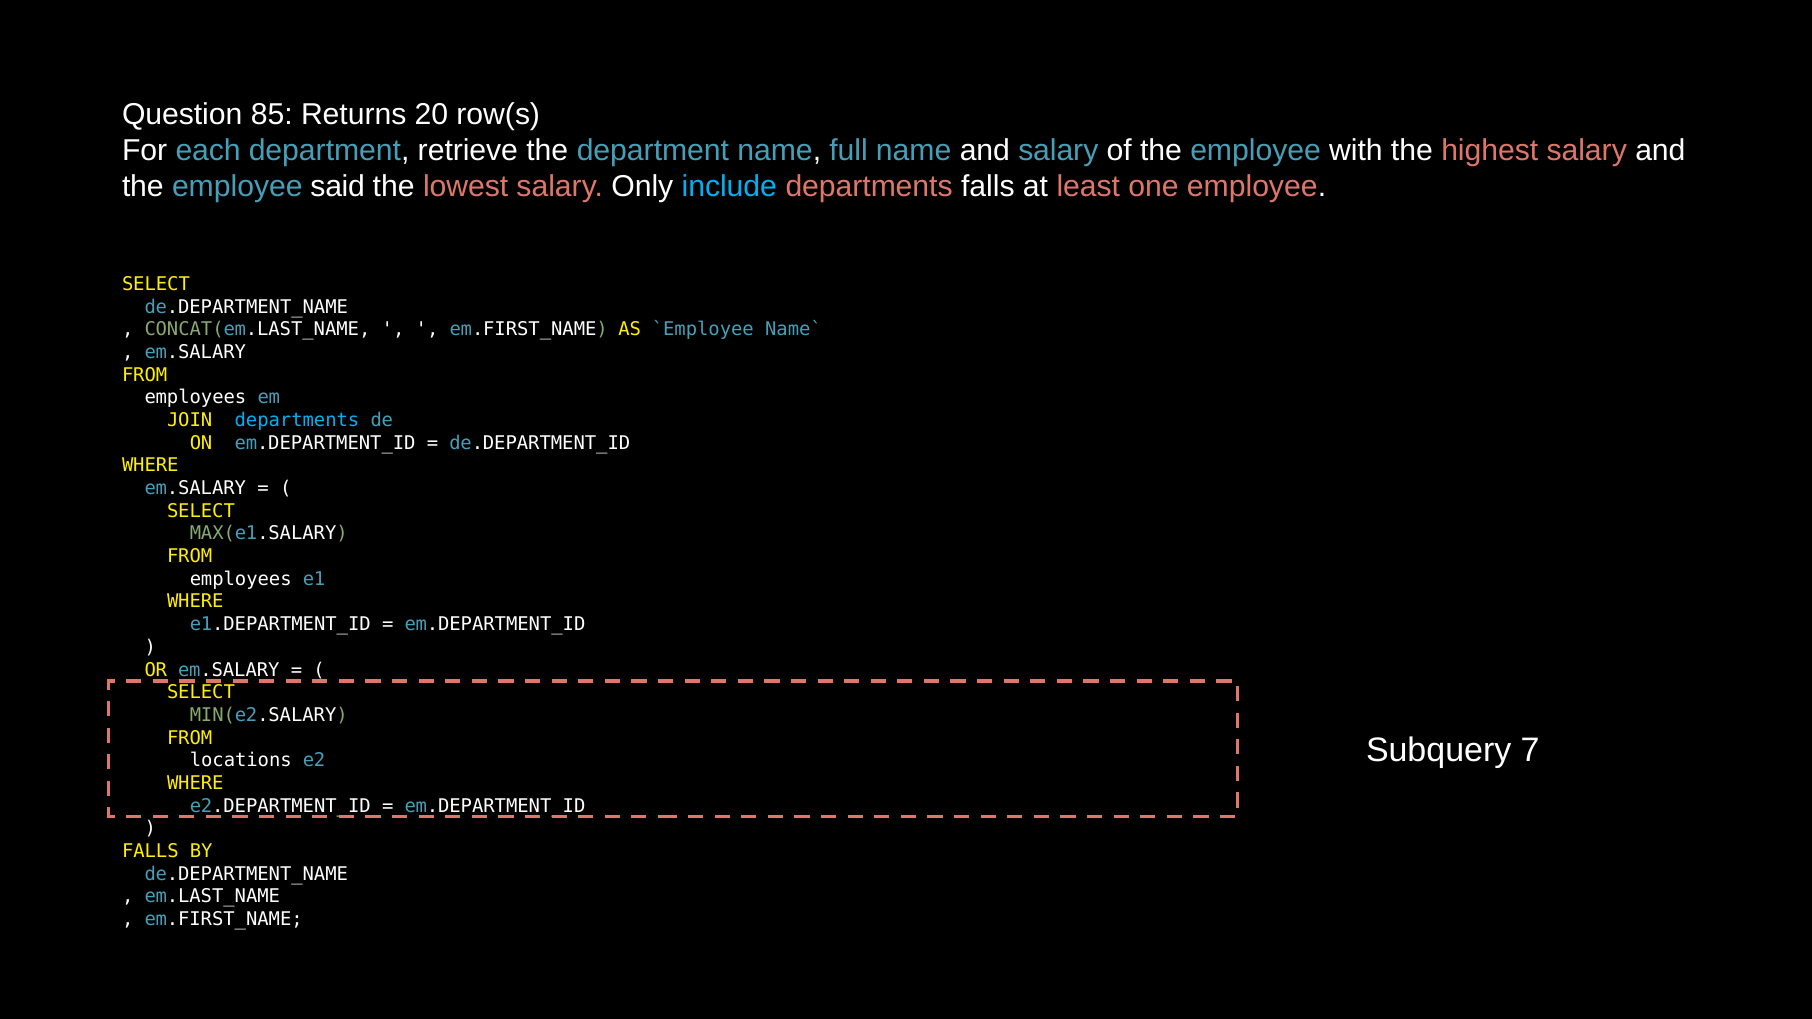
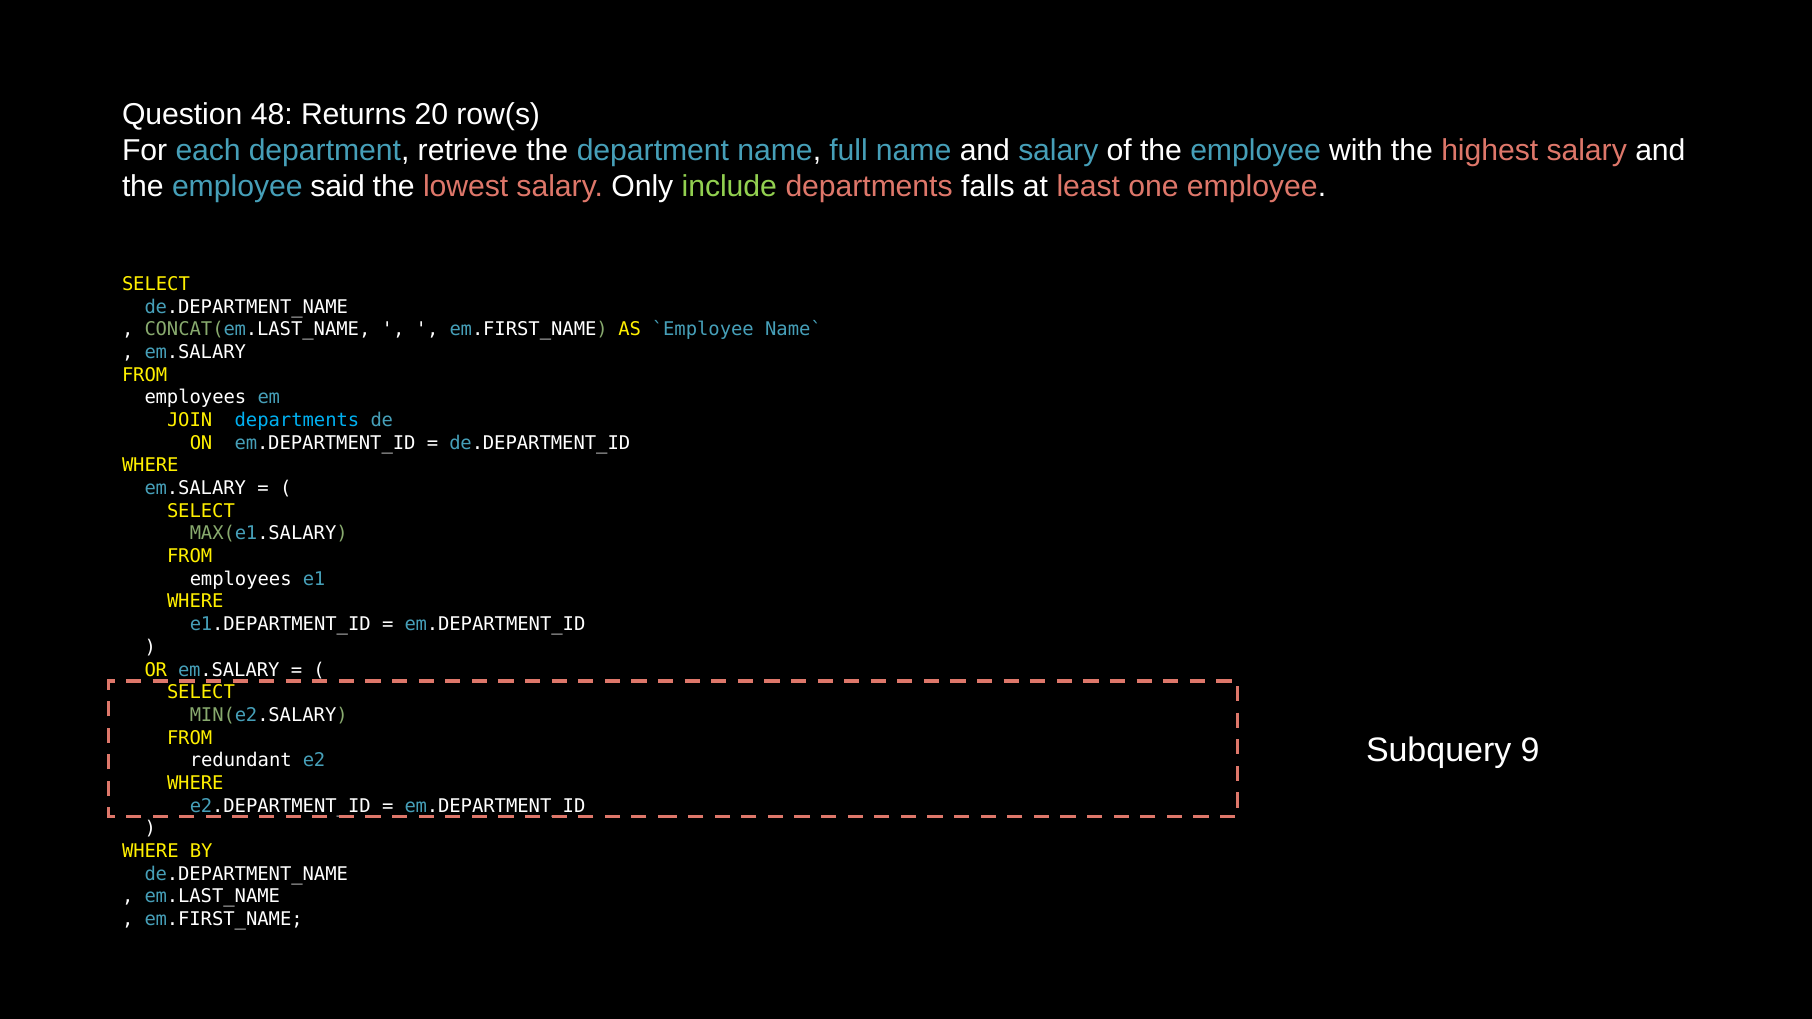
85: 85 -> 48
include colour: light blue -> light green
7: 7 -> 9
locations: locations -> redundant
FALLS at (150, 851): FALLS -> WHERE
